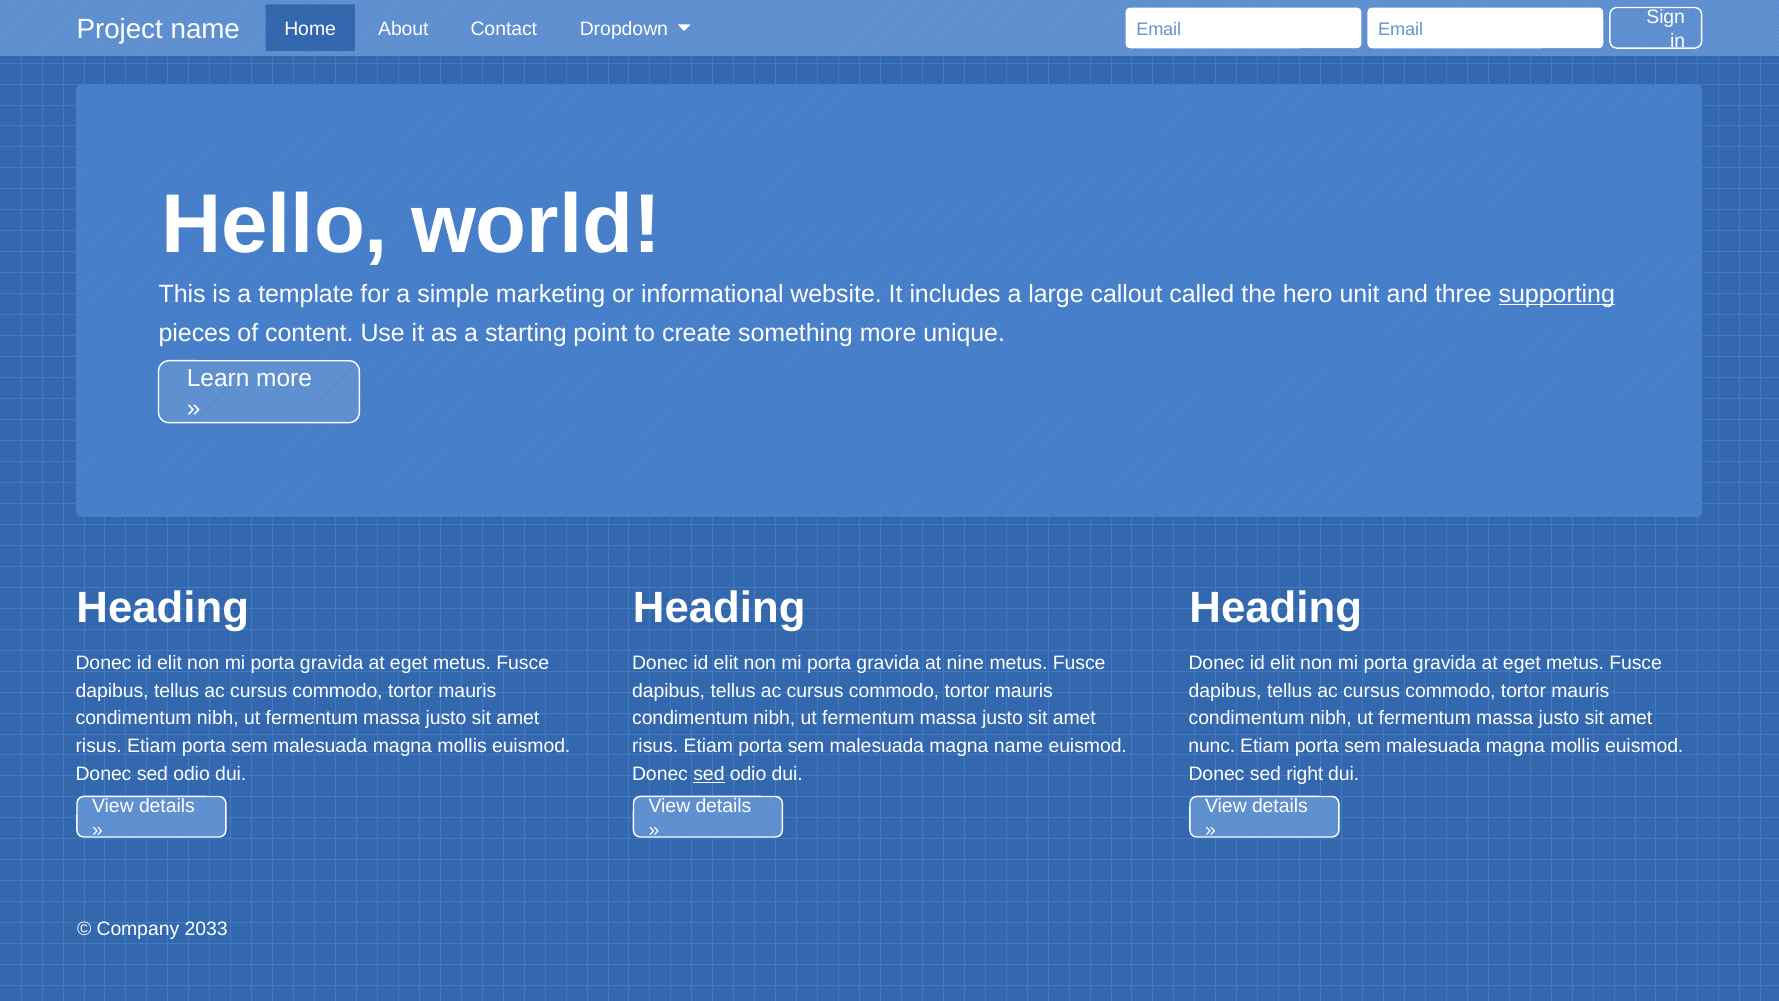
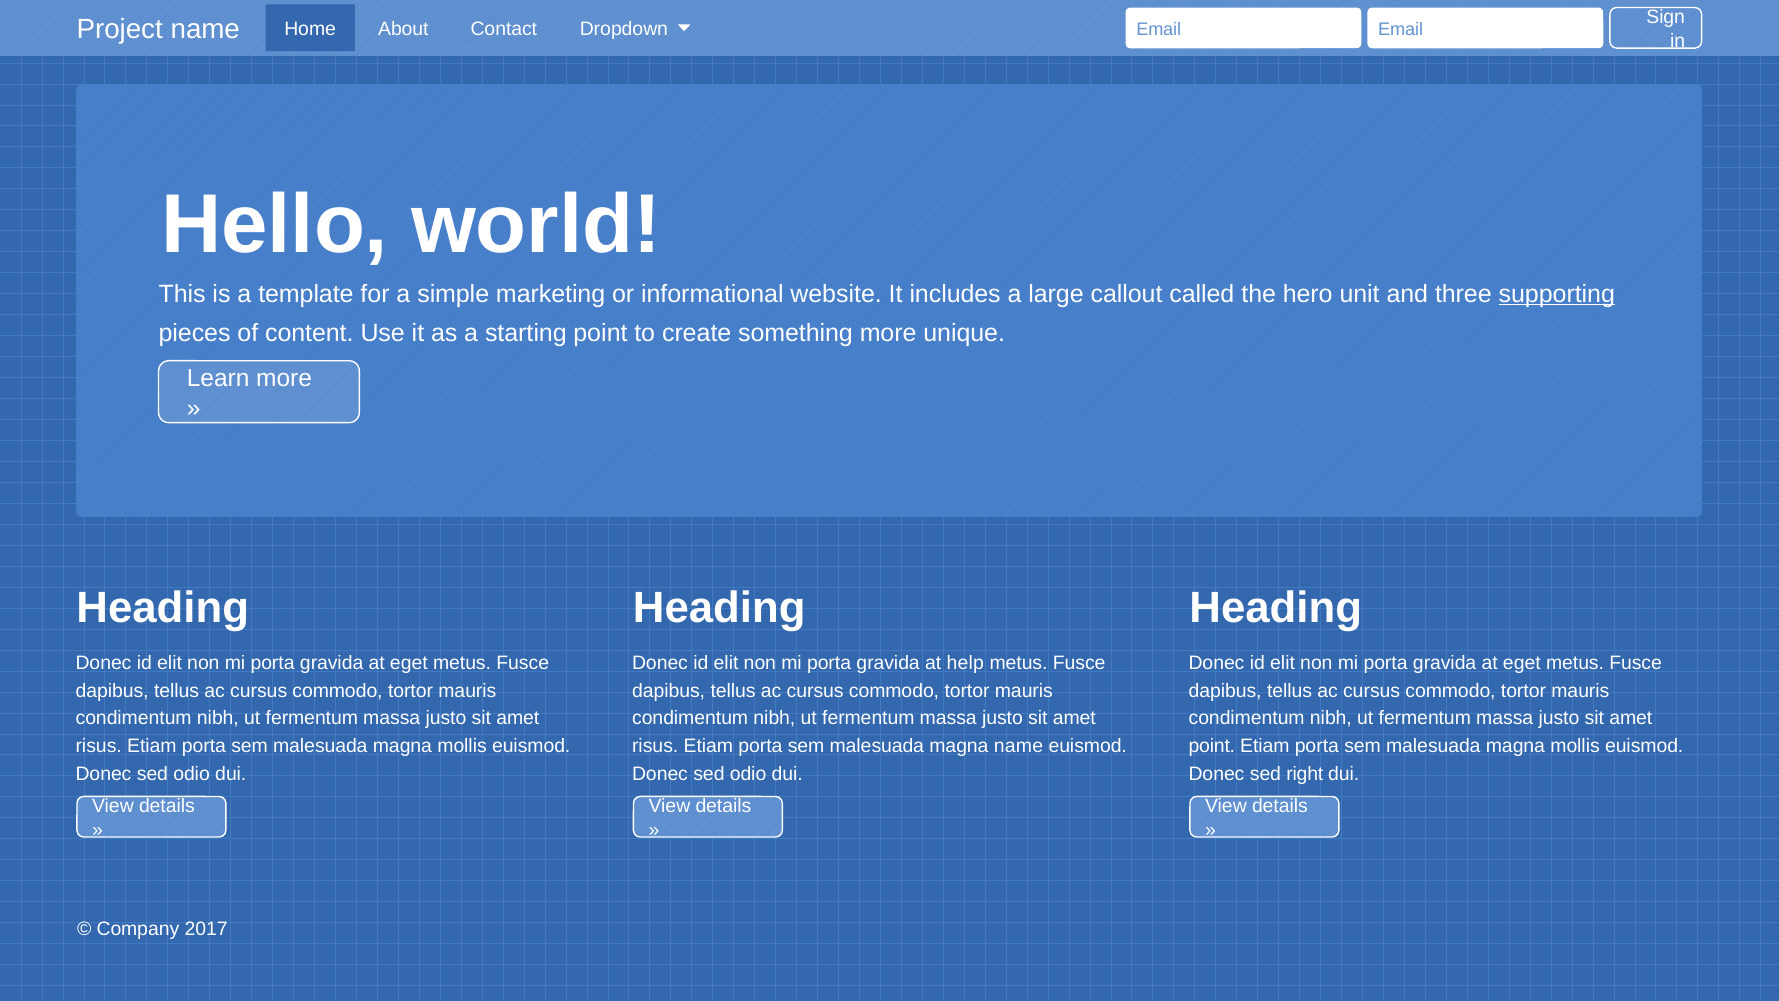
nine: nine -> help
nunc at (1212, 746): nunc -> point
sed at (709, 774) underline: present -> none
2033: 2033 -> 2017
